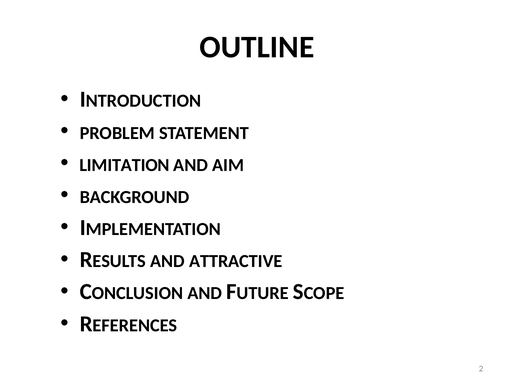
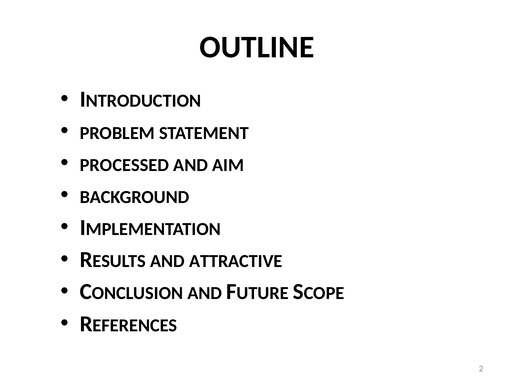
LIMITATION: LIMITATION -> PROCESSED
